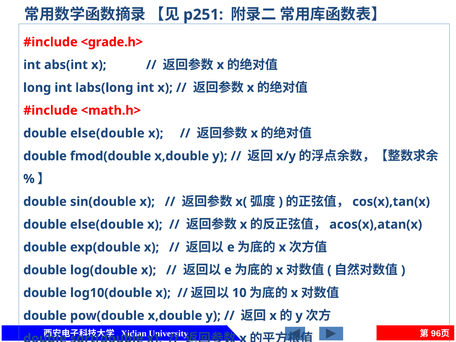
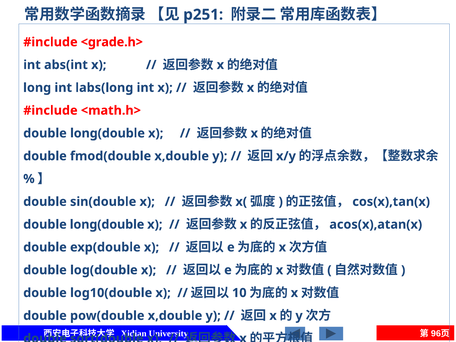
else(double at (107, 133): else(double -> long(double
else(double at (107, 224): else(double -> long(double
